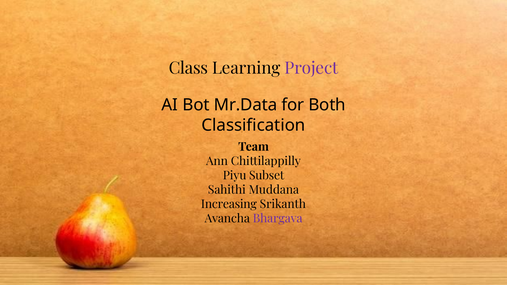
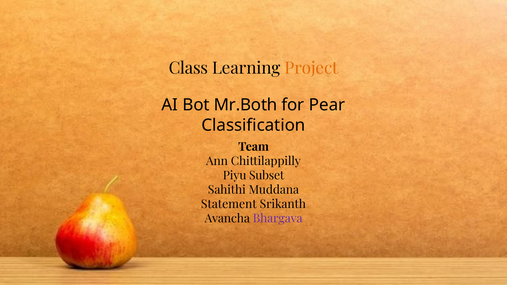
Project colour: purple -> orange
Mr.Data: Mr.Data -> Mr.Both
Both: Both -> Pear
Increasing: Increasing -> Statement
